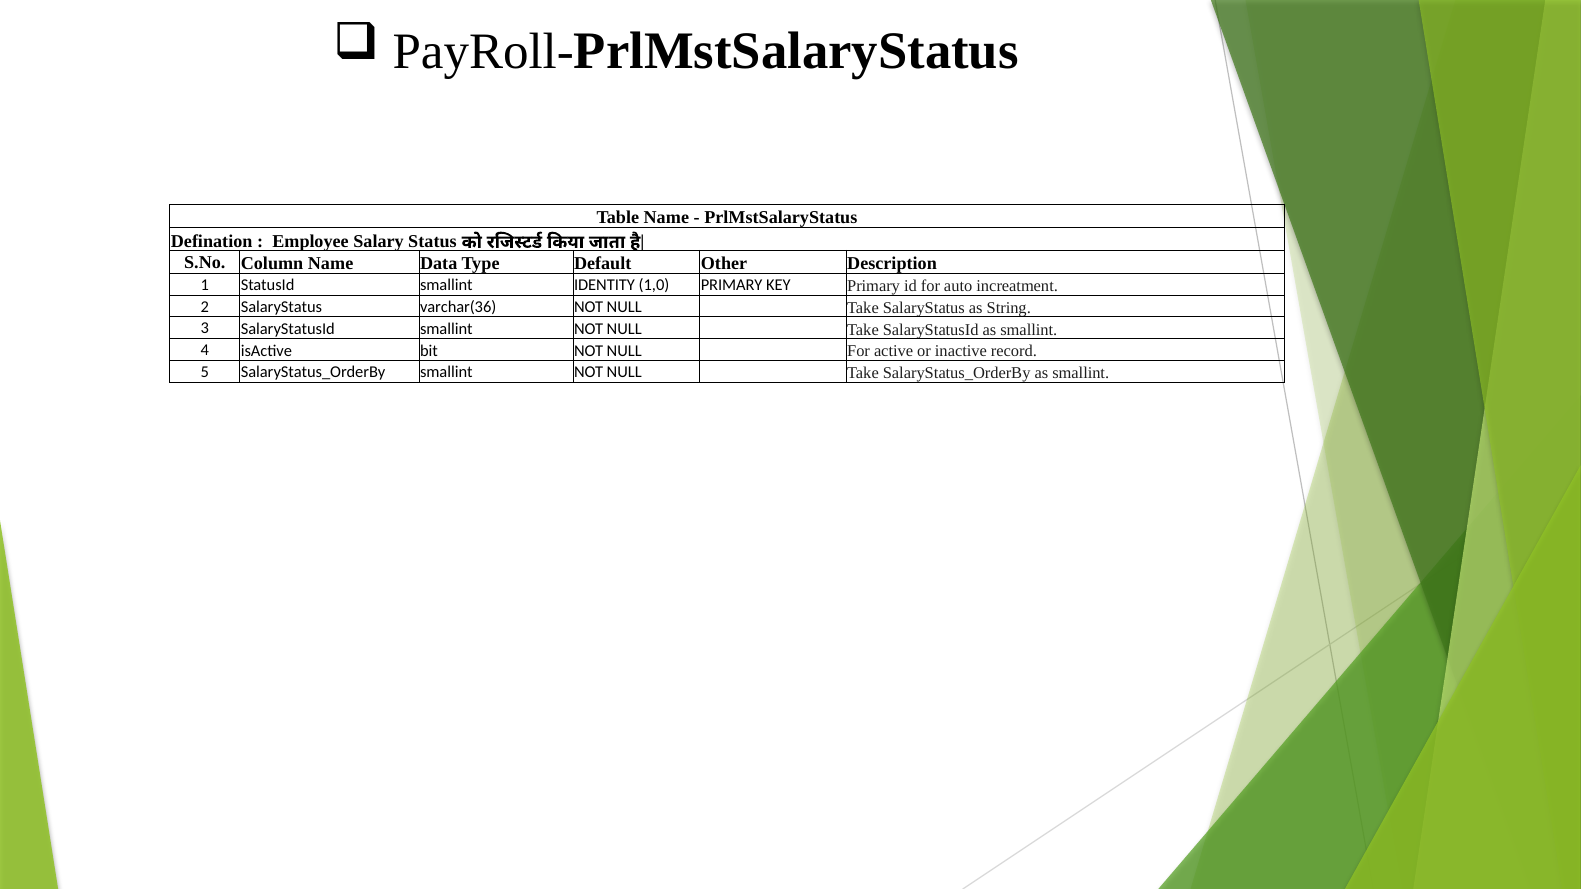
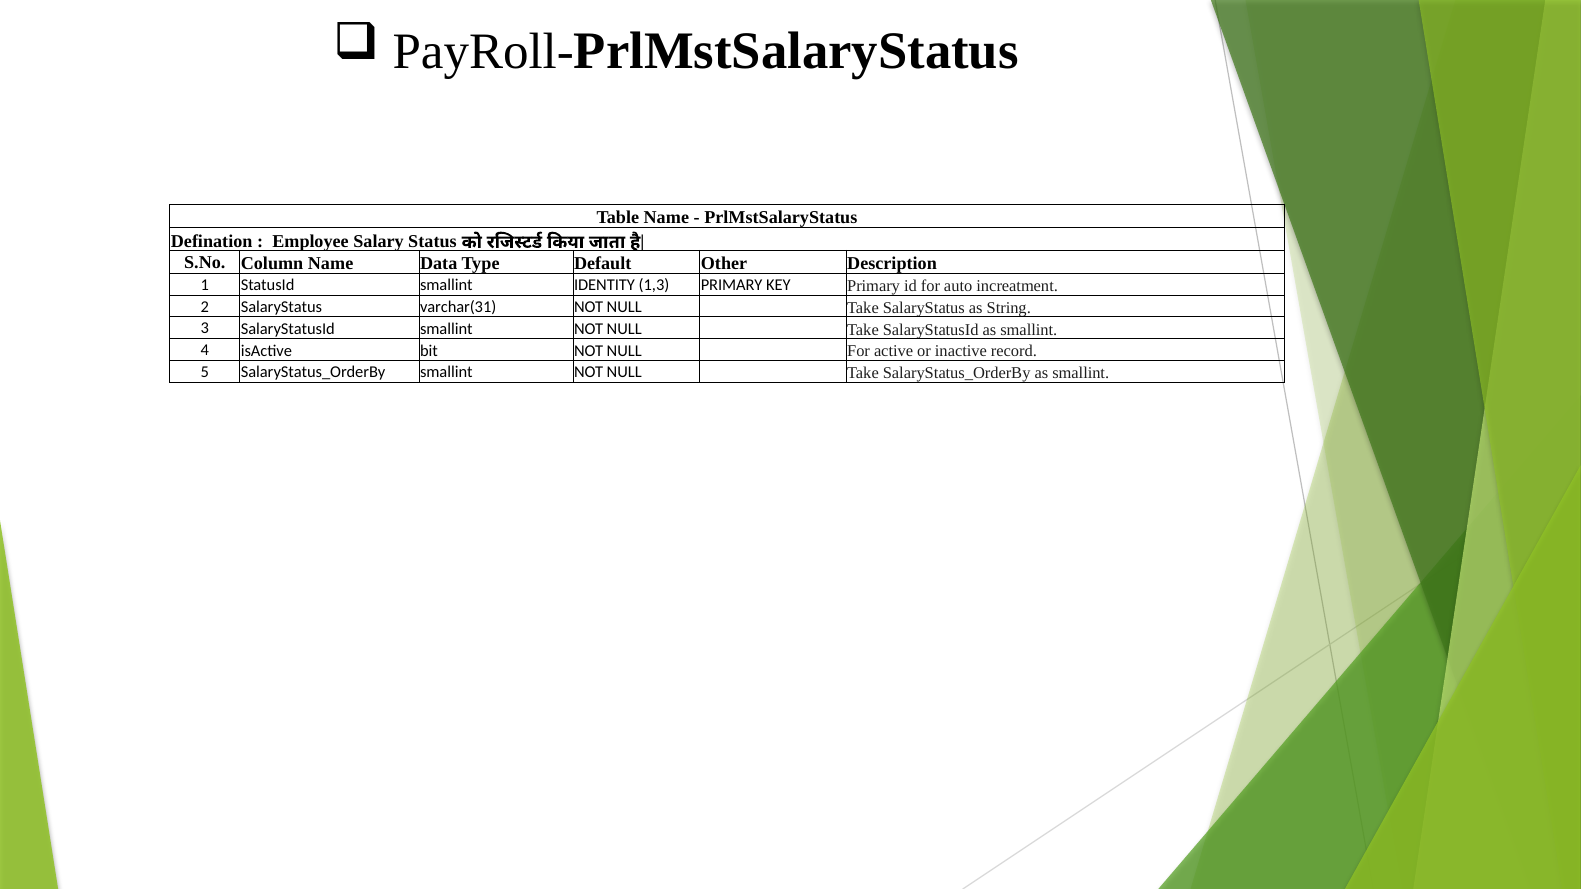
1,0: 1,0 -> 1,3
varchar(36: varchar(36 -> varchar(31
